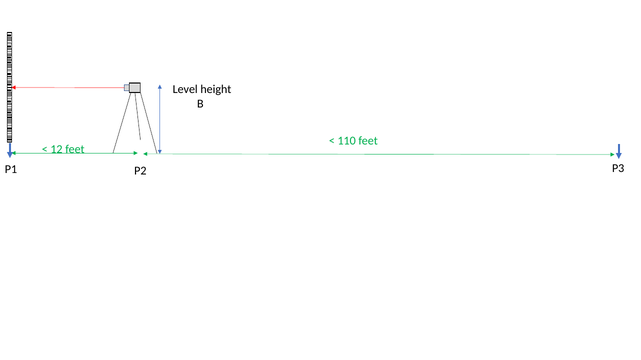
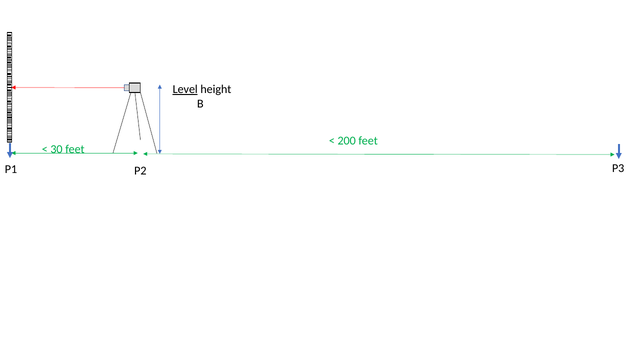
Level underline: none -> present
110: 110 -> 200
12: 12 -> 30
